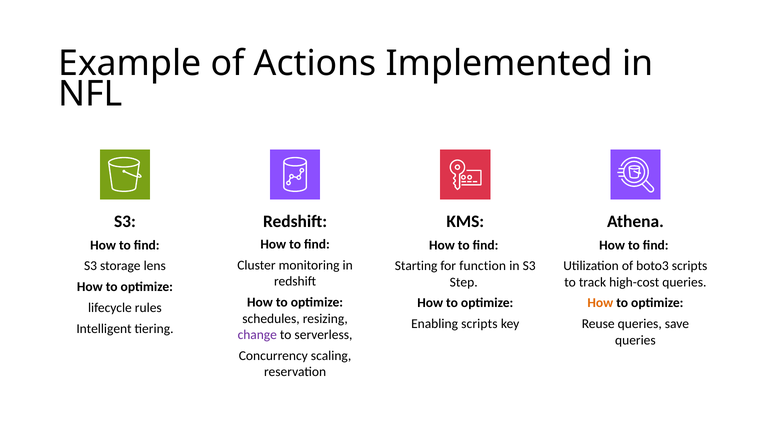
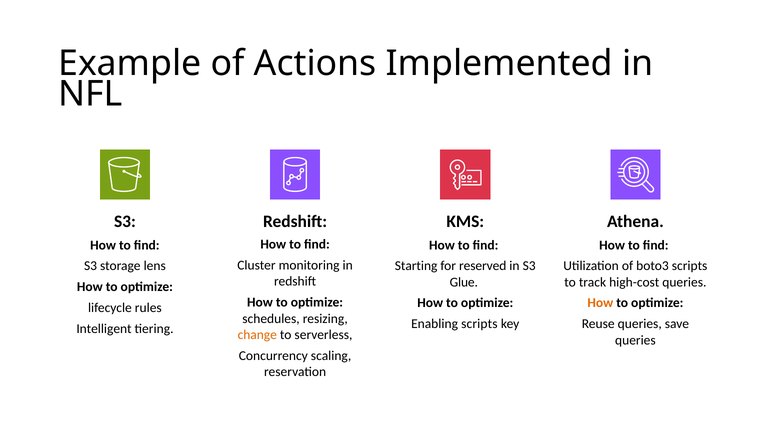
function: function -> reserved
Step: Step -> Glue
change colour: purple -> orange
